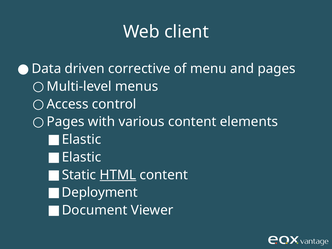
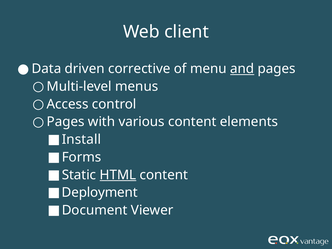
and underline: none -> present
Elastic at (82, 139): Elastic -> Install
Elastic at (82, 157): Elastic -> Forms
